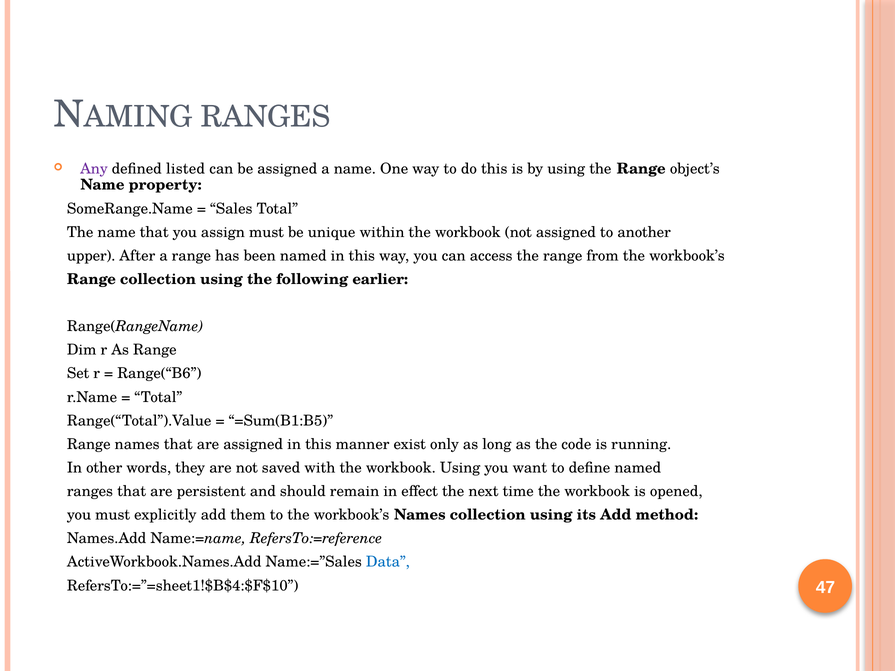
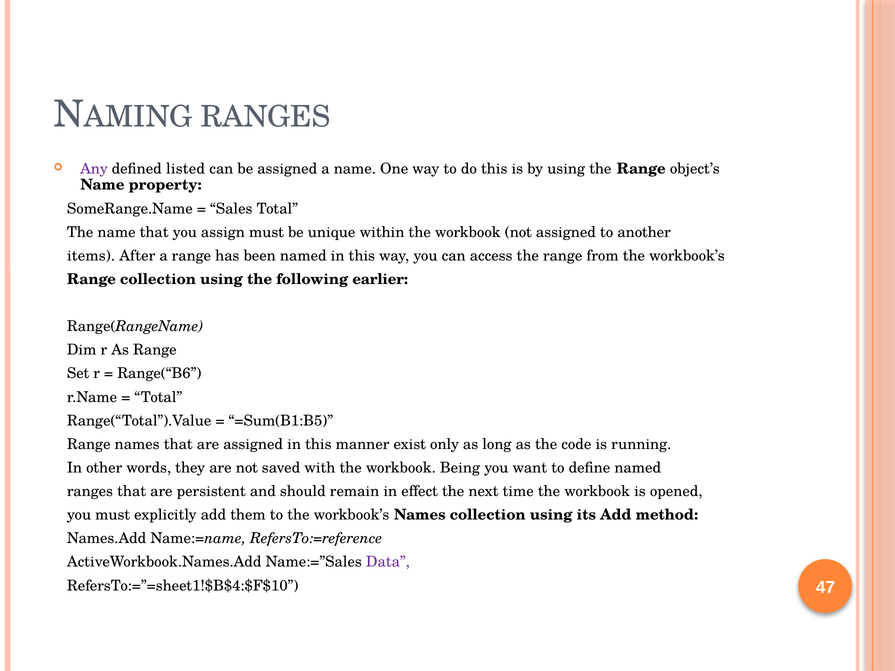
upper: upper -> items
workbook Using: Using -> Being
Data colour: blue -> purple
